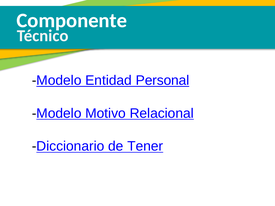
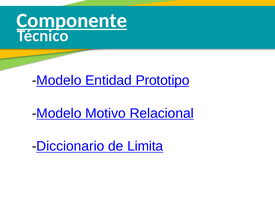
Componente underline: none -> present
Personal: Personal -> Prototipo
Tener: Tener -> Limita
